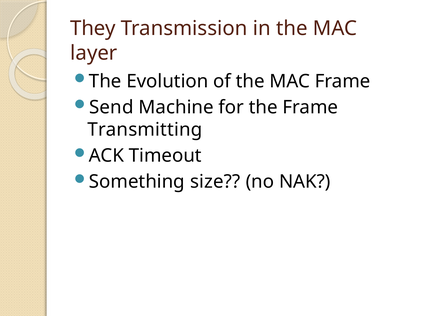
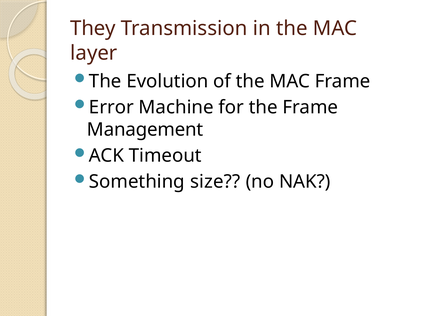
Send: Send -> Error
Transmitting: Transmitting -> Management
